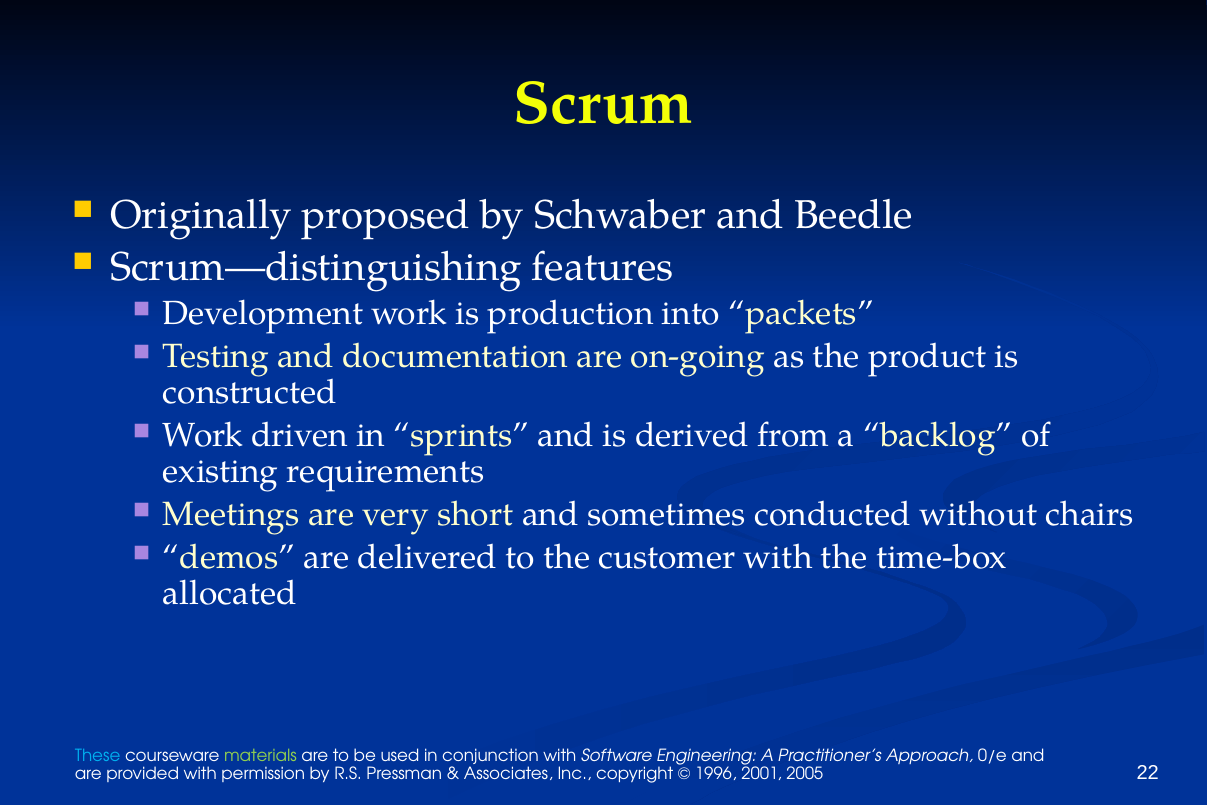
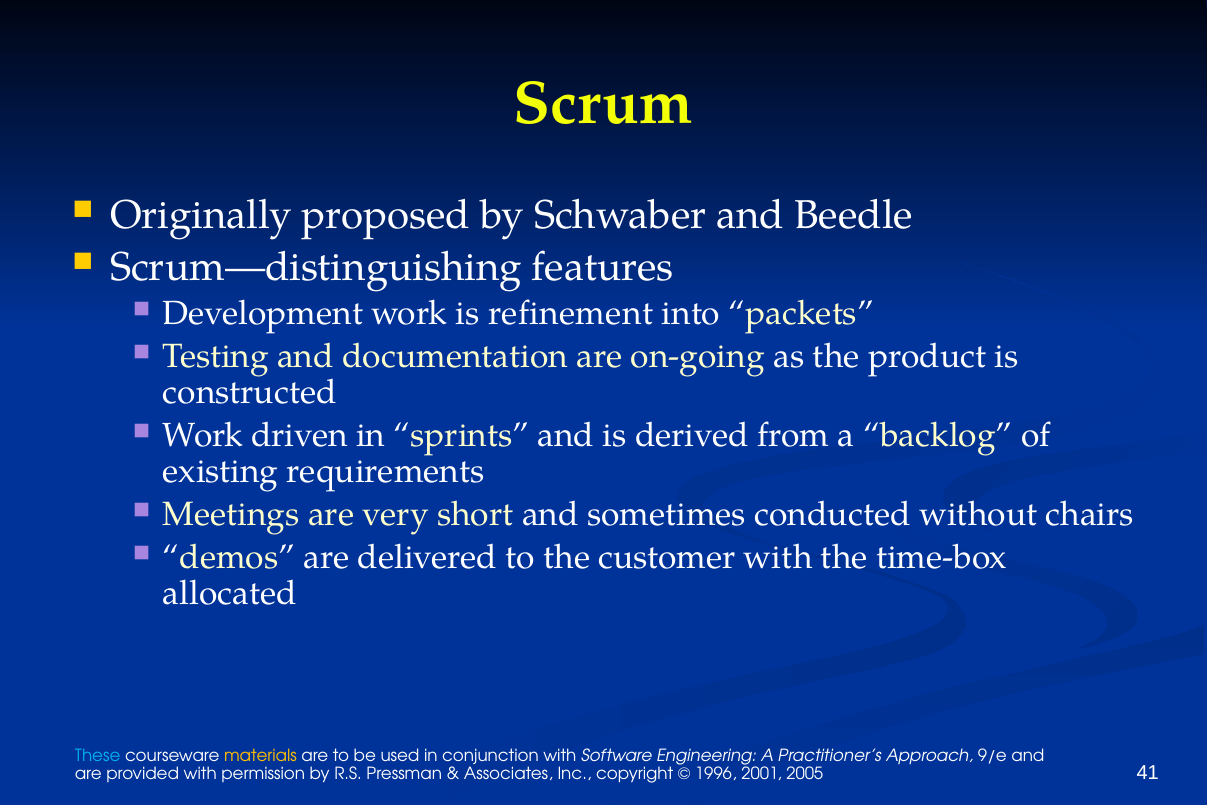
production: production -> refinement
materials colour: light green -> yellow
0/e: 0/e -> 9/e
22: 22 -> 41
